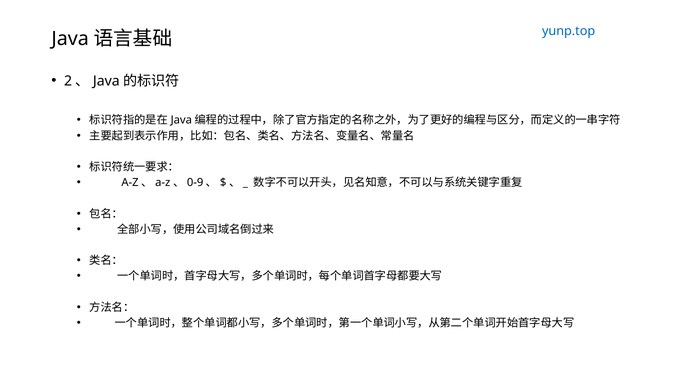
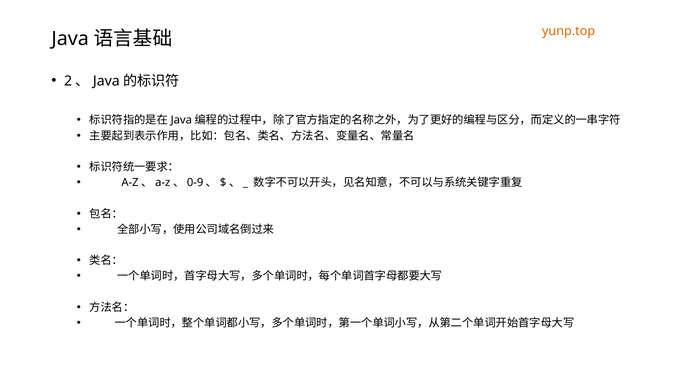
yunp.top colour: blue -> orange
